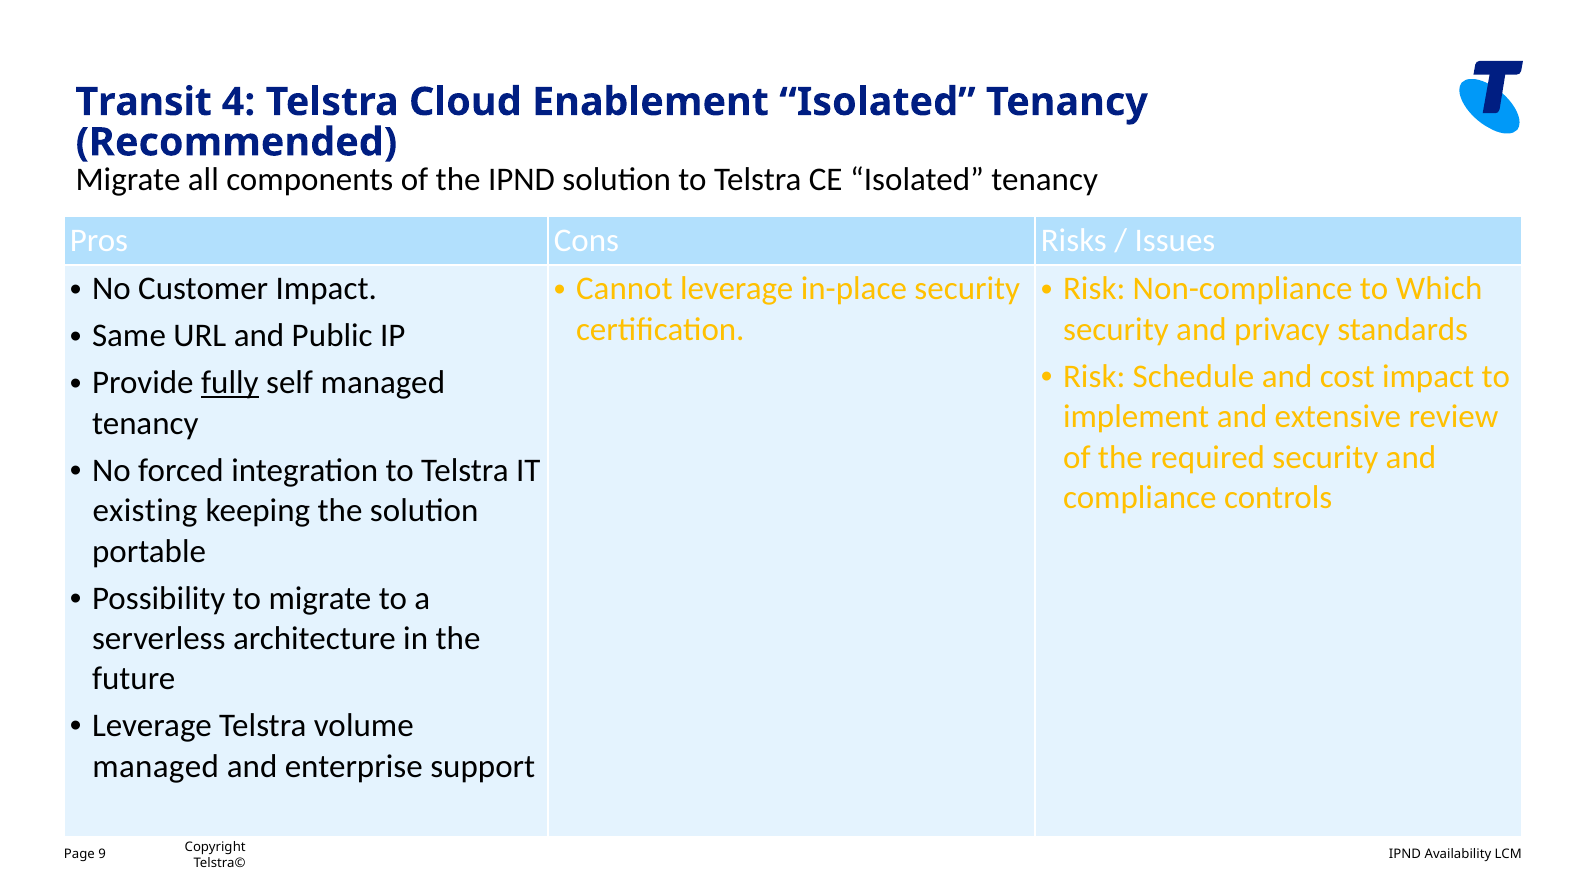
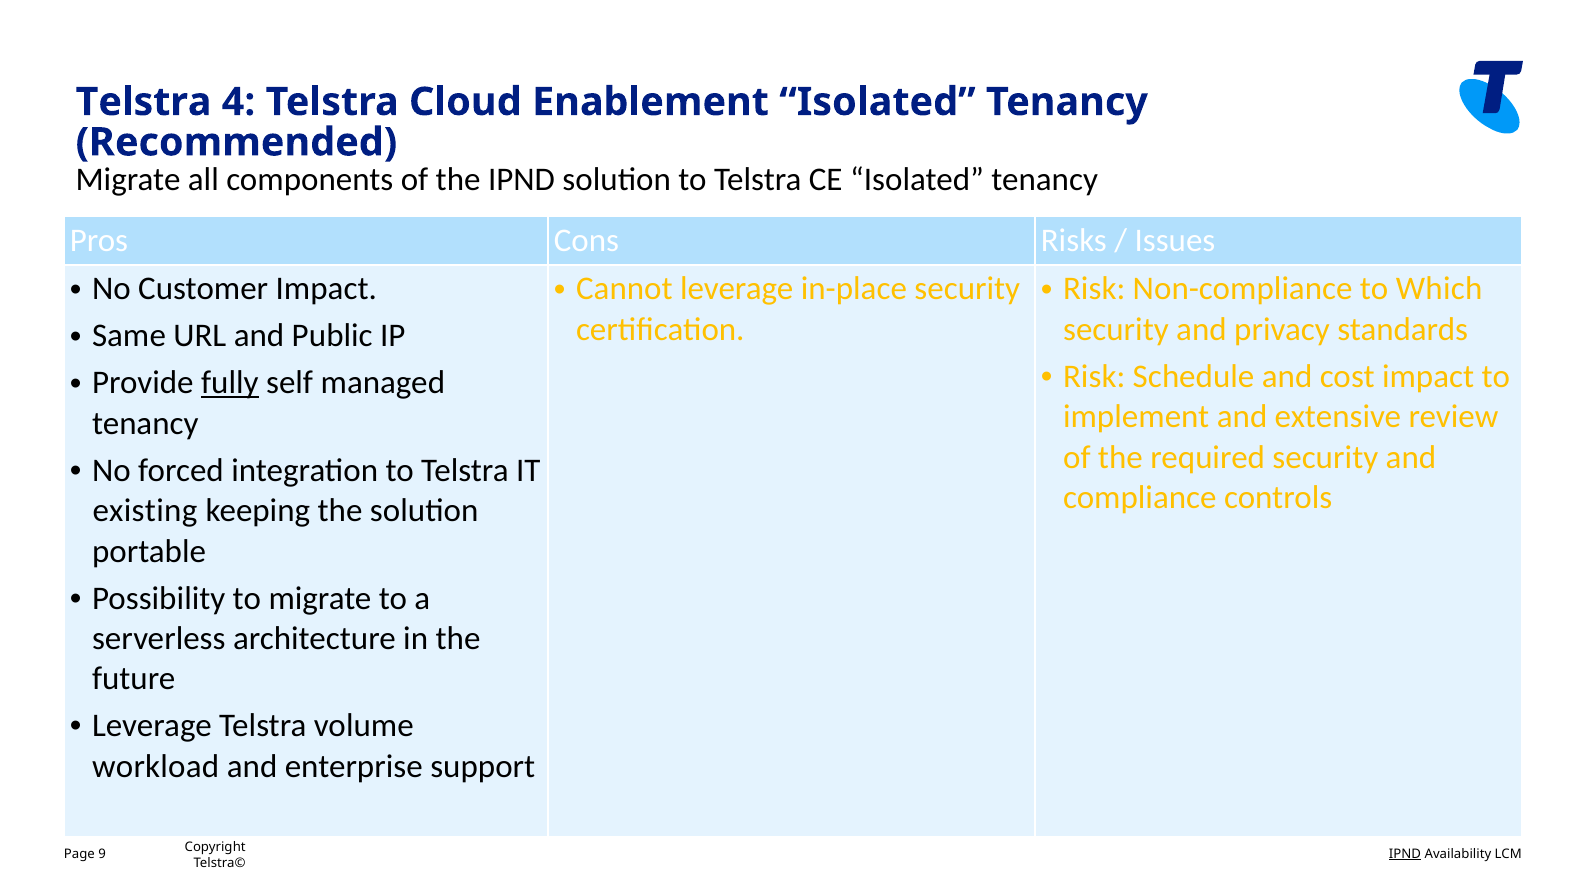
Transit at (144, 102): Transit -> Telstra
managed at (156, 767): managed -> workload
IPND at (1405, 854) underline: none -> present
